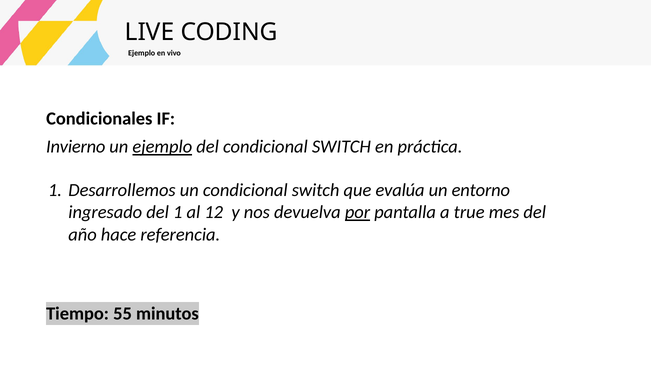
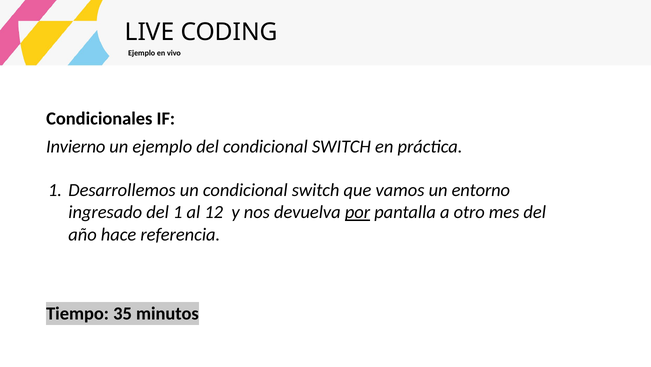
ejemplo at (162, 147) underline: present -> none
evalúa: evalúa -> vamos
true: true -> otro
55: 55 -> 35
